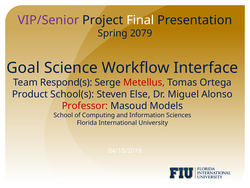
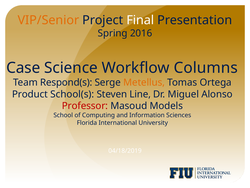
VIP/Senior colour: purple -> orange
2079: 2079 -> 2016
Goal: Goal -> Case
Interface: Interface -> Columns
Metellus colour: red -> orange
Else: Else -> Line
